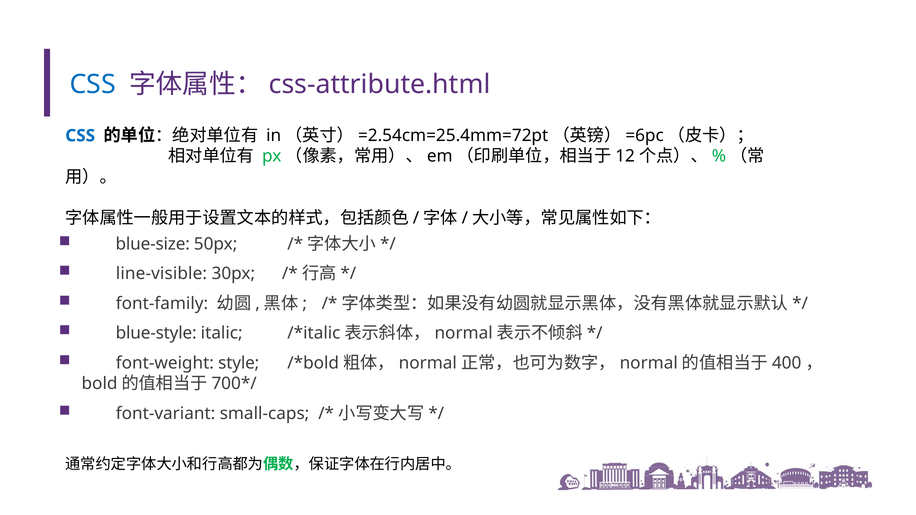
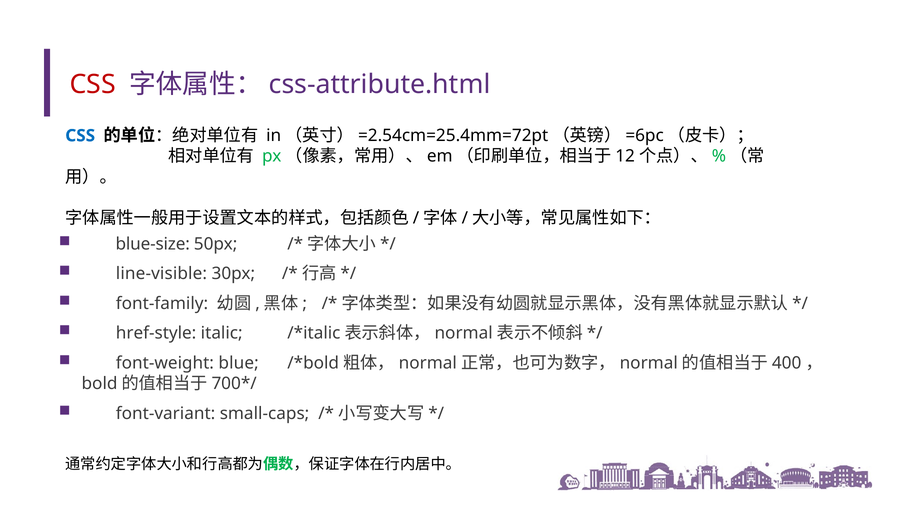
CSS at (93, 85) colour: blue -> red
blue-style: blue-style -> href-style
style: style -> blue
